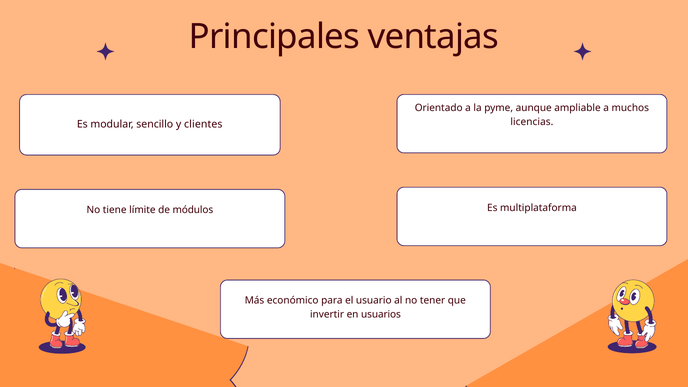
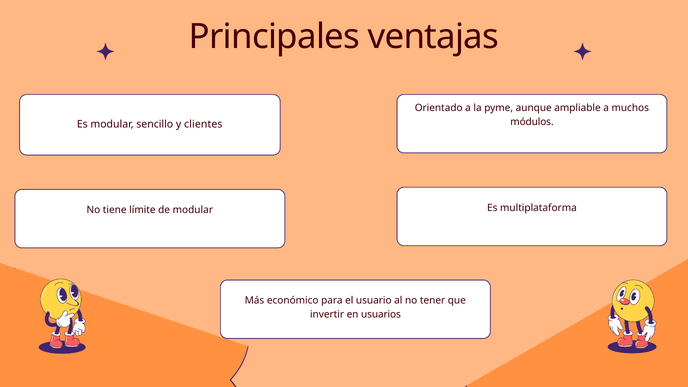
licencias: licencias -> módulos
de módulos: módulos -> modular
